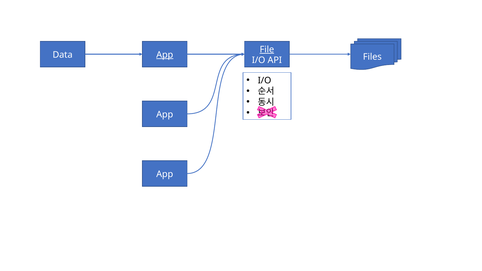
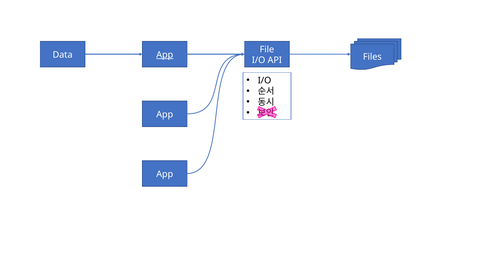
File underline: present -> none
